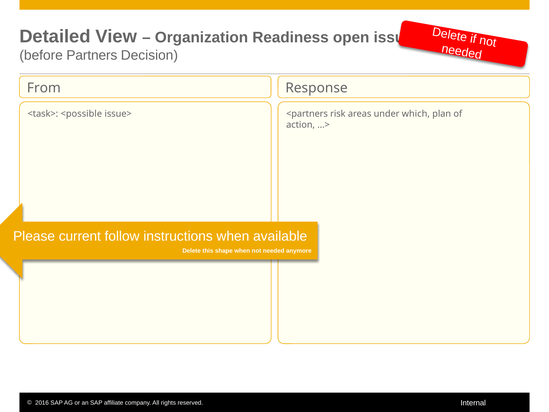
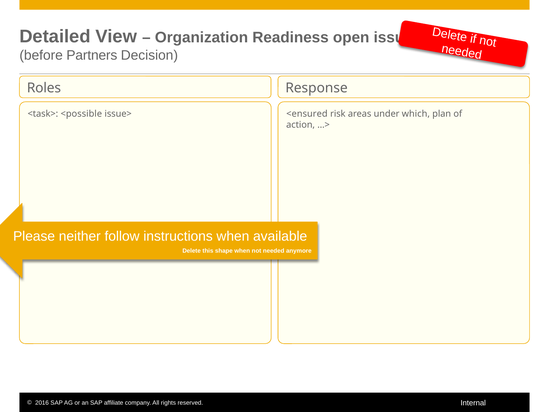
From: From -> Roles
<partners: <partners -> <ensured
current: current -> neither
